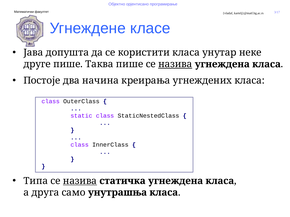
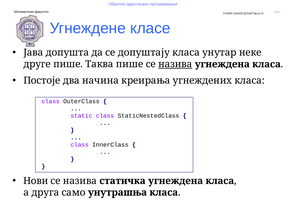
користити: користити -> допуштају
Типа: Типа -> Нови
назива at (80, 181) underline: present -> none
